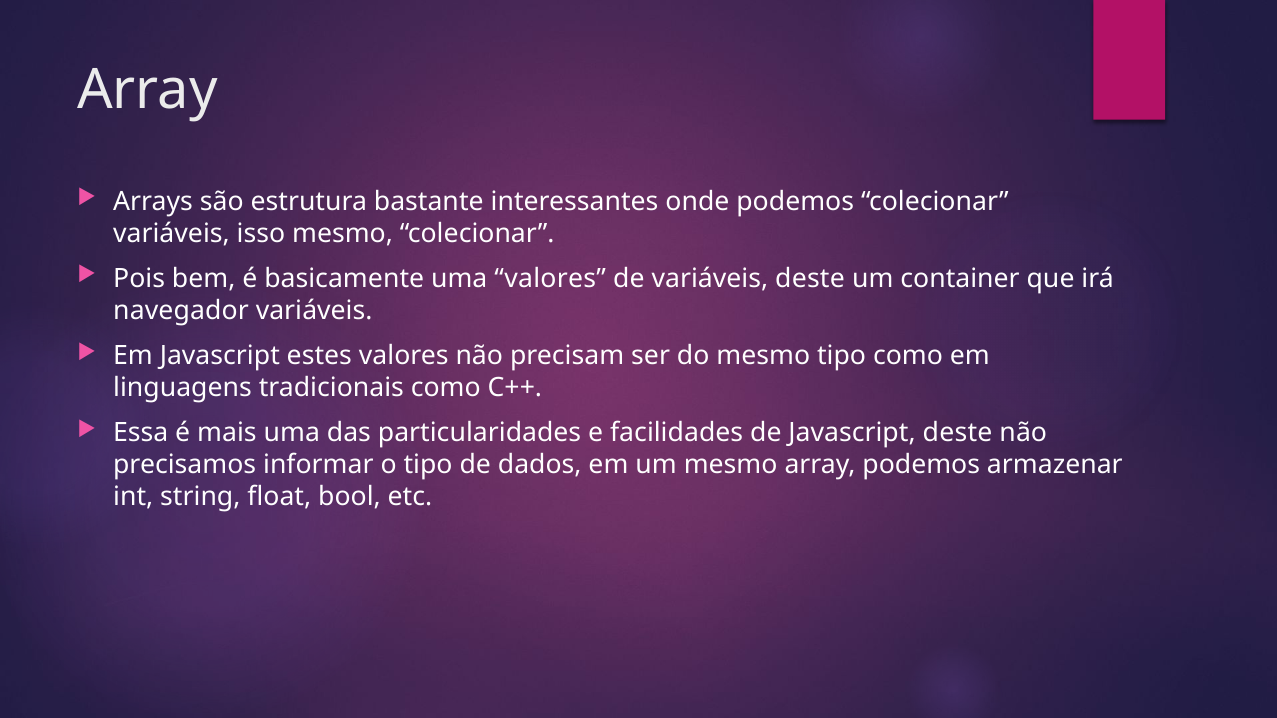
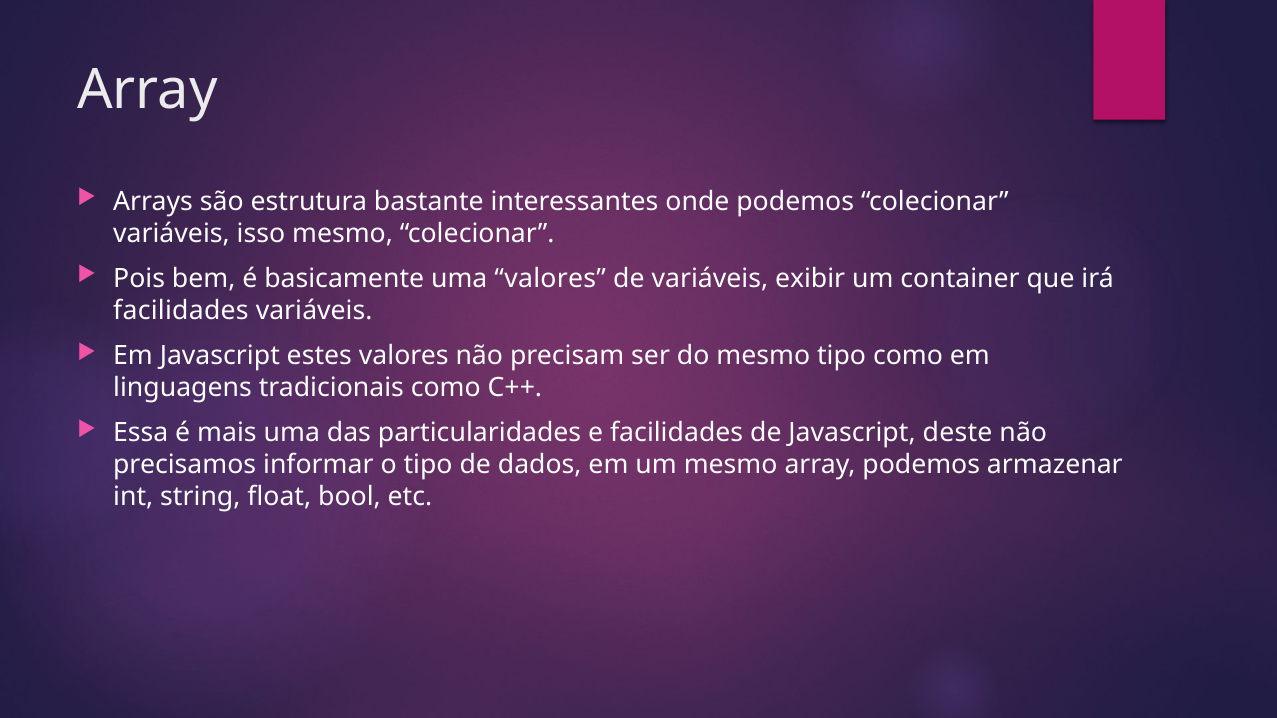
variáveis deste: deste -> exibir
navegador at (181, 311): navegador -> facilidades
